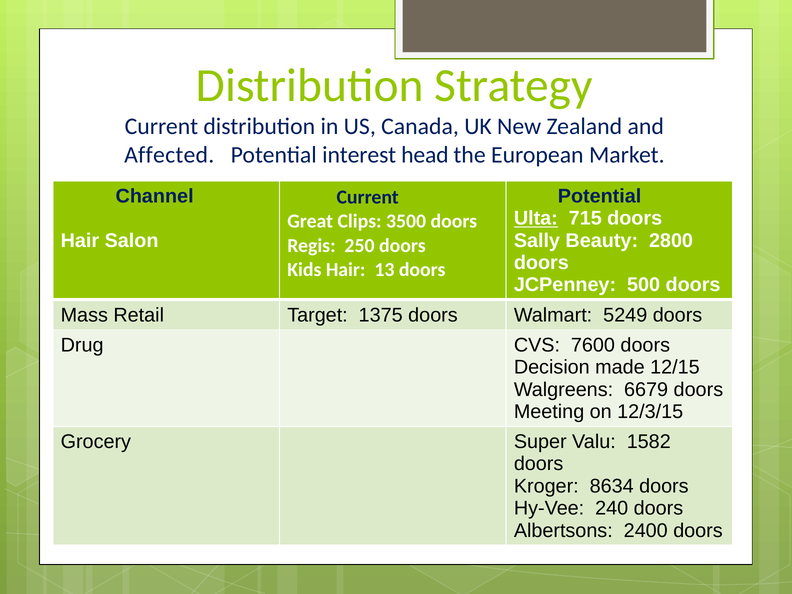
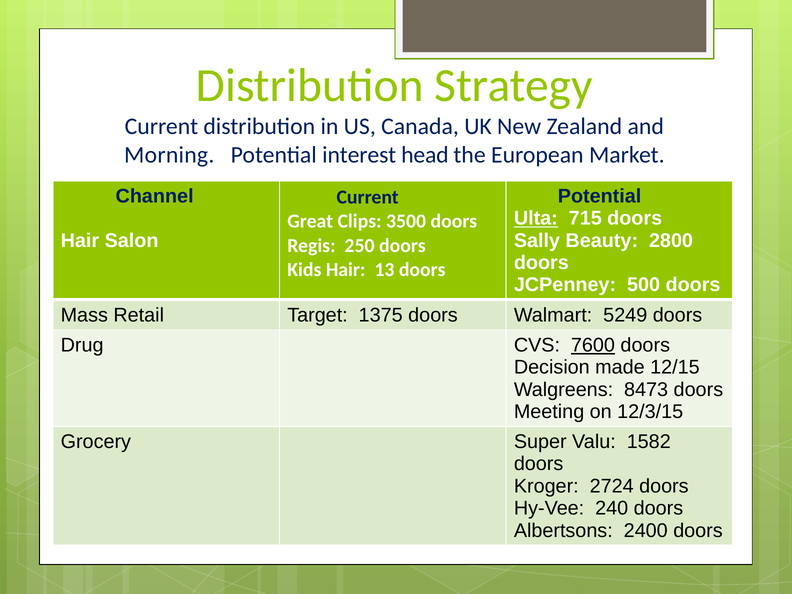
Affected: Affected -> Morning
7600 underline: none -> present
6679: 6679 -> 8473
8634: 8634 -> 2724
